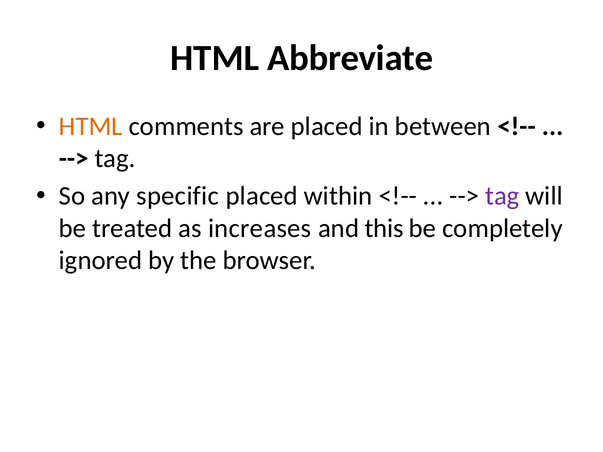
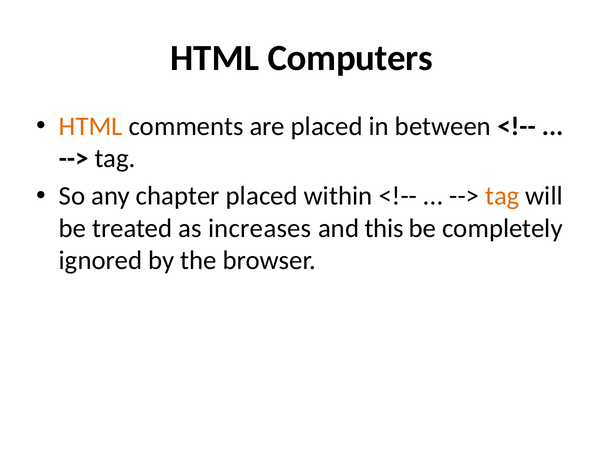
Abbreviate: Abbreviate -> Computers
specific: specific -> chapter
tag at (502, 196) colour: purple -> orange
